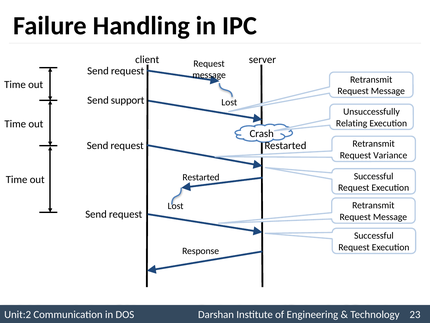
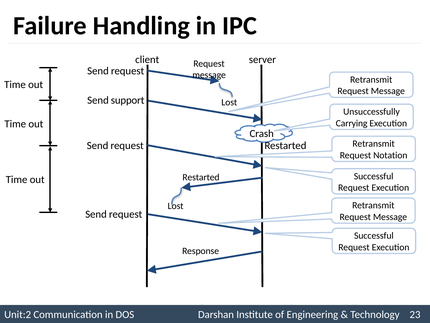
Relating: Relating -> Carrying
Variance: Variance -> Notation
